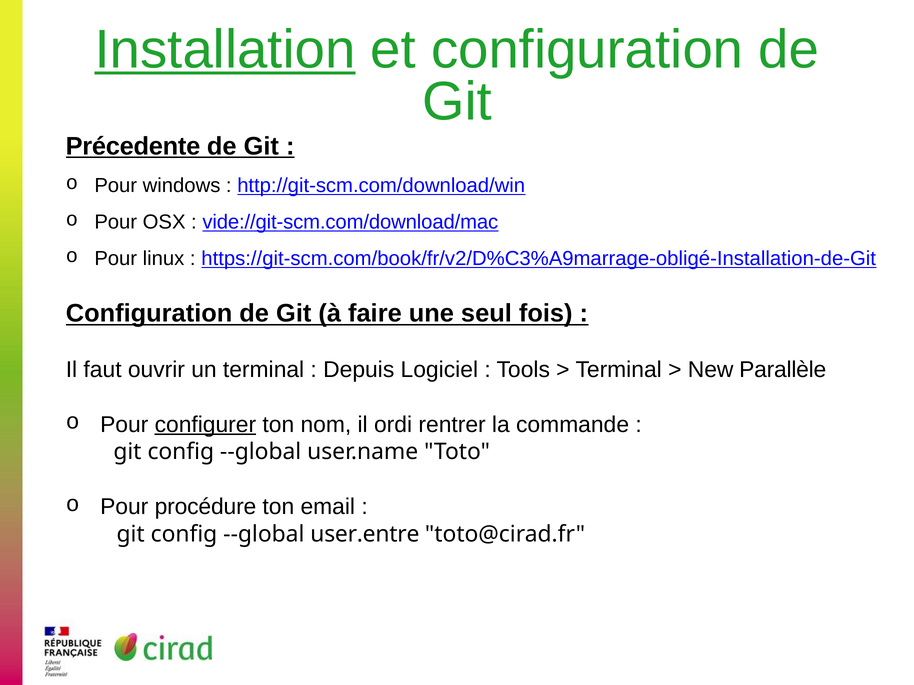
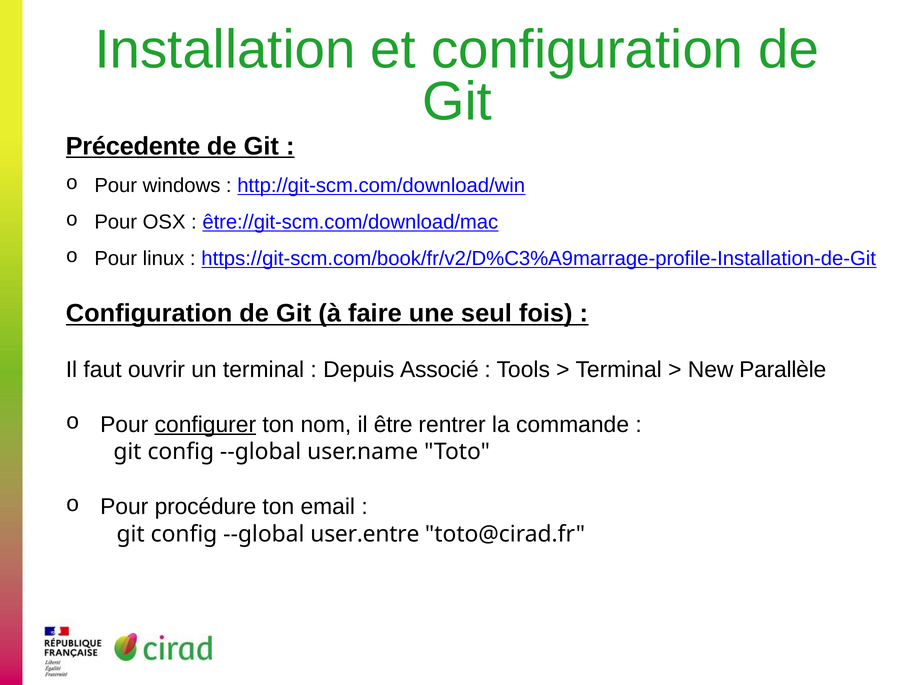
Installation underline: present -> none
vide://git-scm.com/download/mac: vide://git-scm.com/download/mac -> être://git-scm.com/download/mac
https://git-scm.com/book/fr/v2/D%C3%A9marrage-obligé-Installation-de-Git: https://git-scm.com/book/fr/v2/D%C3%A9marrage-obligé-Installation-de-Git -> https://git-scm.com/book/fr/v2/D%C3%A9marrage-profile-Installation-de-Git
Logiciel: Logiciel -> Associé
ordi: ordi -> être
